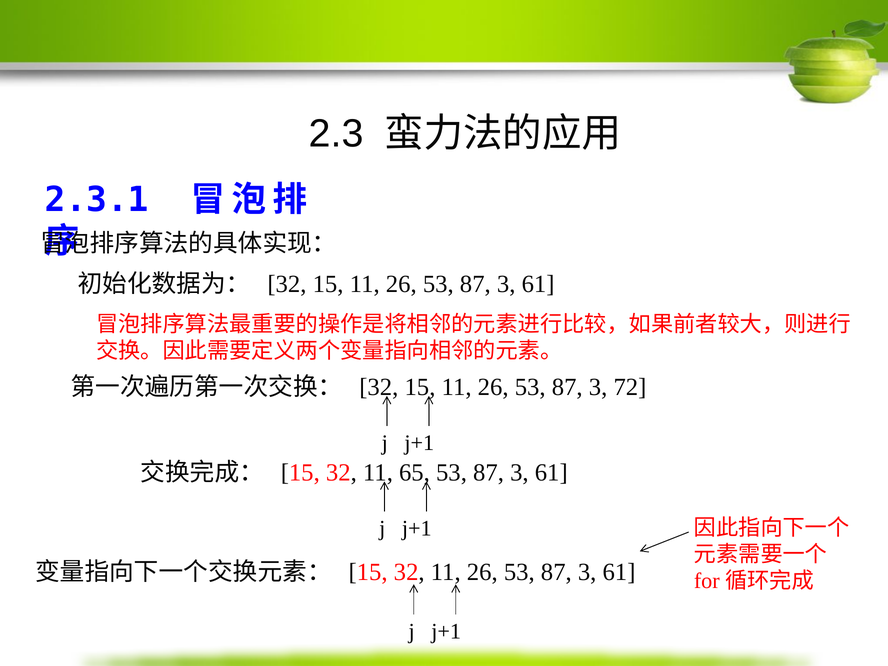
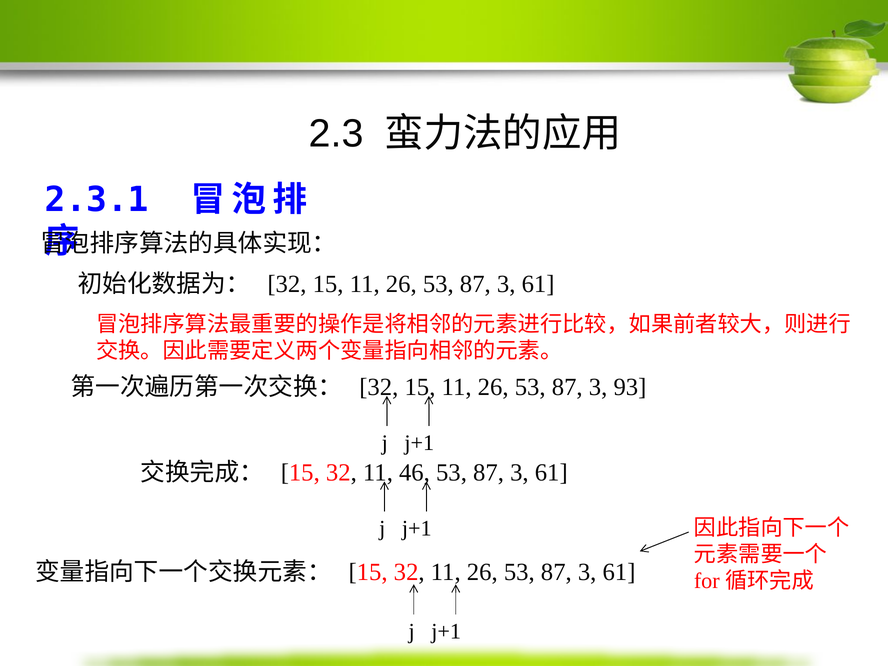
72: 72 -> 93
65: 65 -> 46
